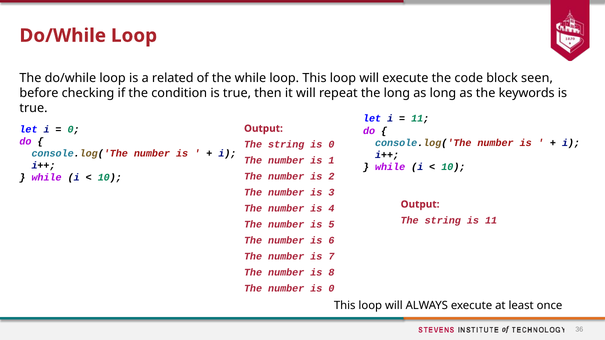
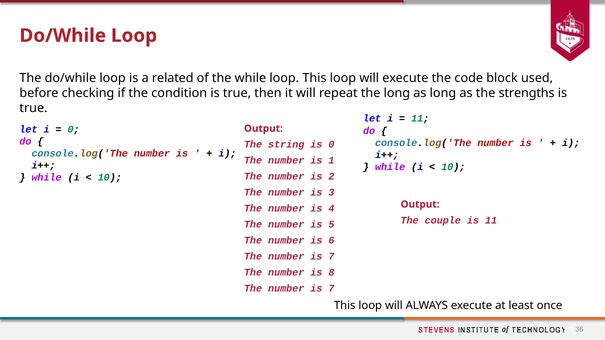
seen: seen -> used
keywords: keywords -> strengths
string at (443, 221): string -> couple
0 at (331, 289): 0 -> 7
